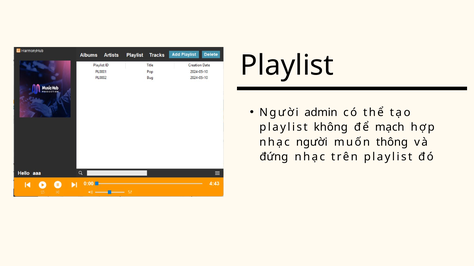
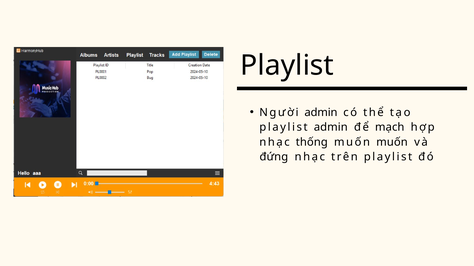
playlist không: không -> admin
nhạc người: người -> thống
muốn thông: thông -> muốn
